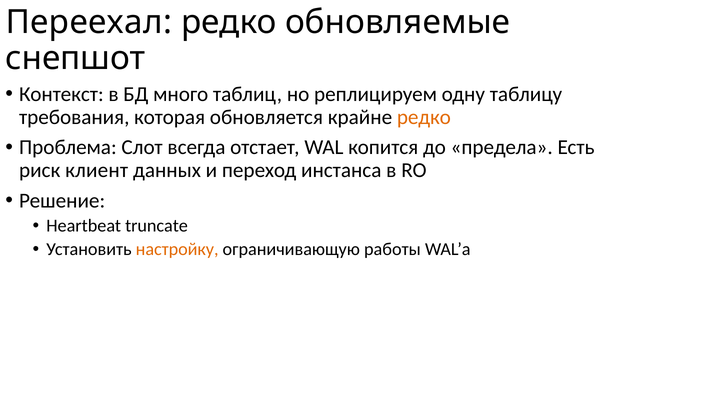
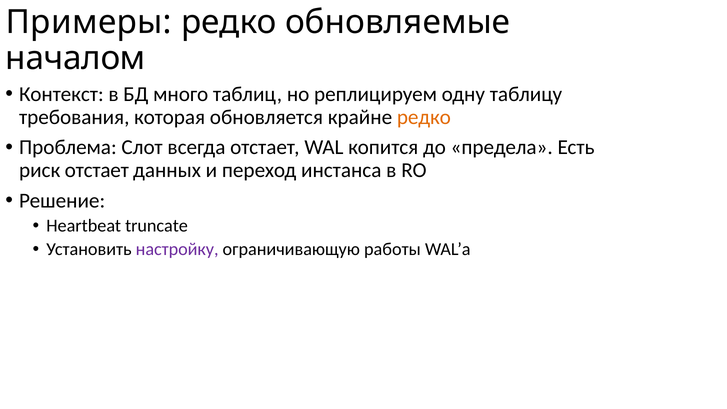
Переехал: Переехал -> Примеры
снепшот: снепшот -> началом
риск клиент: клиент -> отстает
настройку colour: orange -> purple
